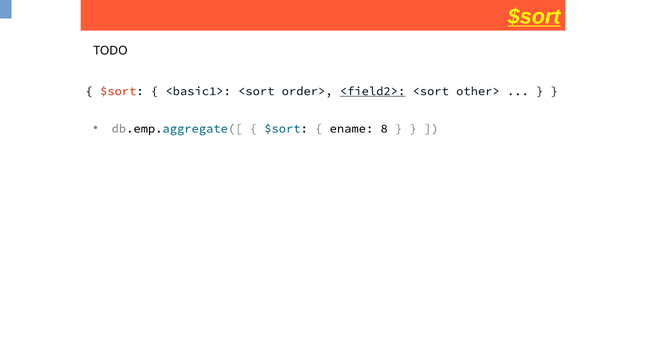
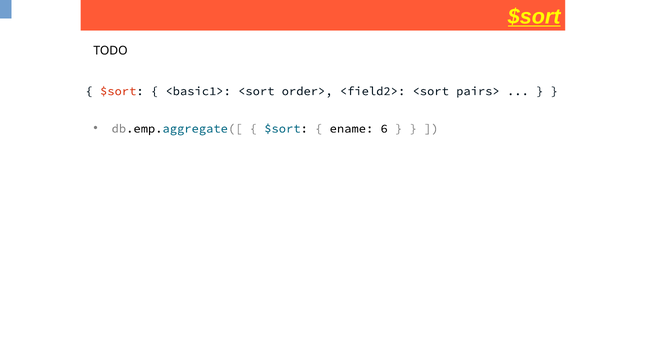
<field2> underline: present -> none
other>: other> -> pairs>
8: 8 -> 6
